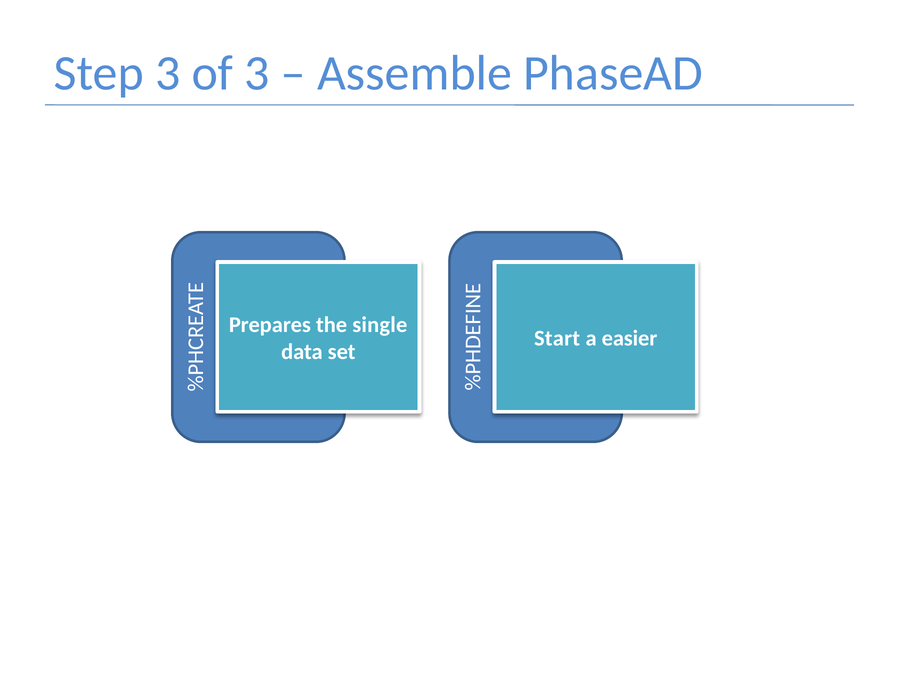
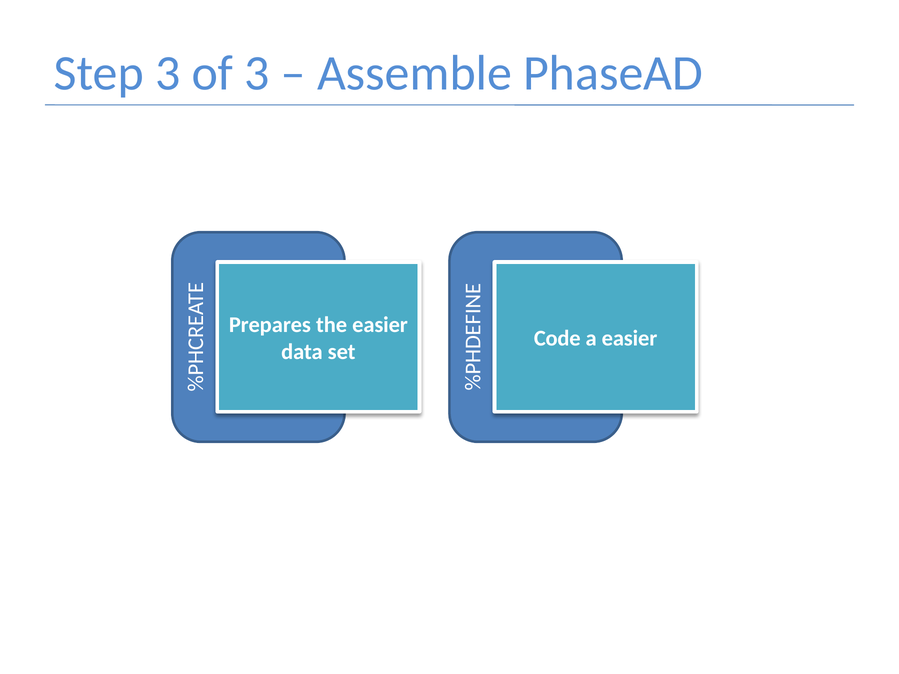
the single: single -> easier
Start: Start -> Code
